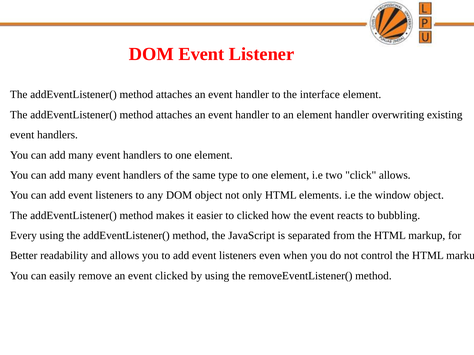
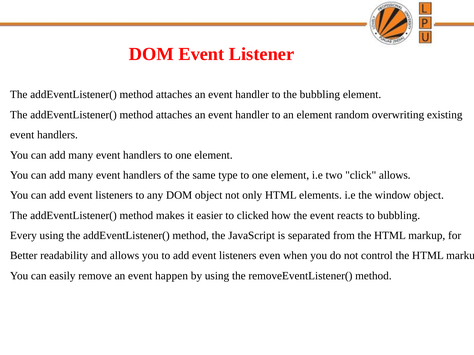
the interface: interface -> bubbling
element handler: handler -> random
event clicked: clicked -> happen
